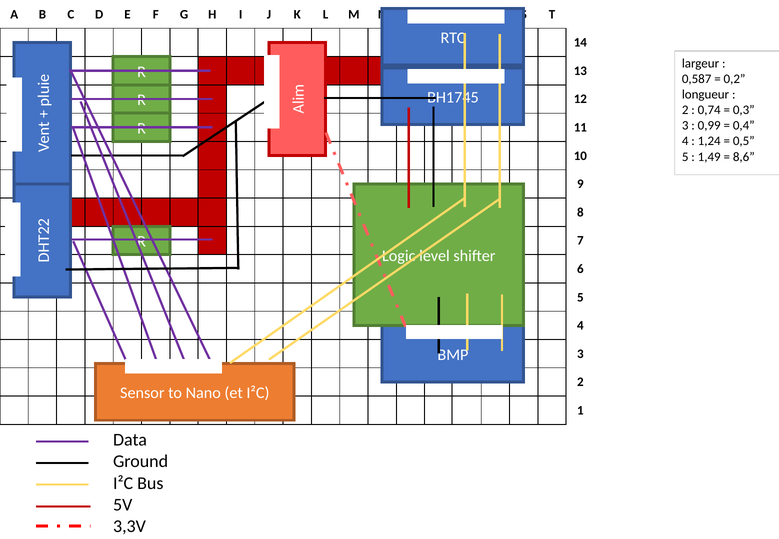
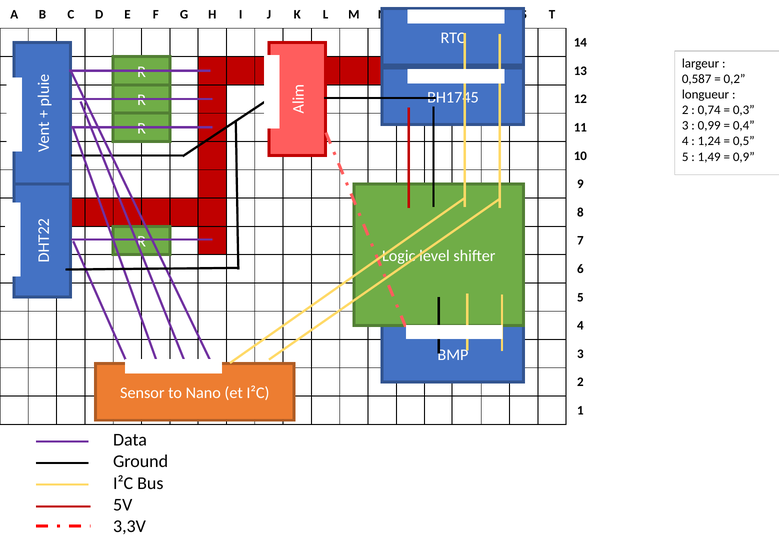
8,6: 8,6 -> 0,9
